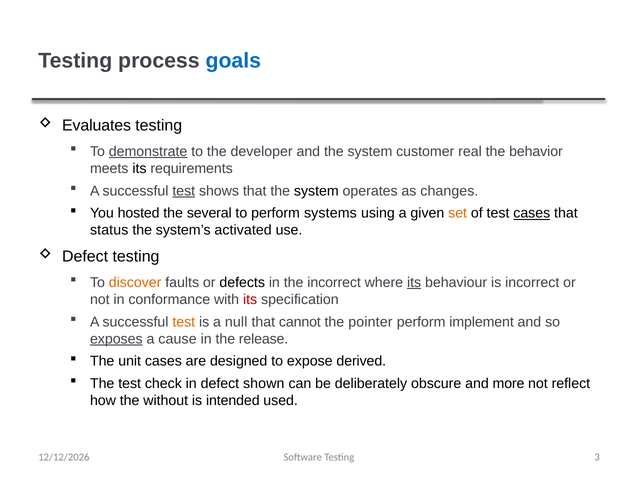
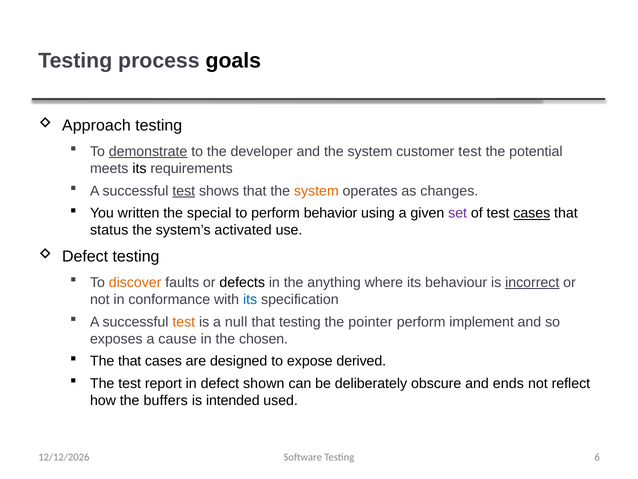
goals colour: blue -> black
Evaluates: Evaluates -> Approach
customer real: real -> test
behavior: behavior -> potential
system at (316, 191) colour: black -> orange
hosted: hosted -> written
several: several -> special
systems: systems -> behavior
set colour: orange -> purple
the incorrect: incorrect -> anything
its at (414, 282) underline: present -> none
incorrect at (532, 282) underline: none -> present
its at (250, 299) colour: red -> blue
that cannot: cannot -> testing
exposes underline: present -> none
release: release -> chosen
The unit: unit -> that
check: check -> report
more: more -> ends
without: without -> buffers
3: 3 -> 6
